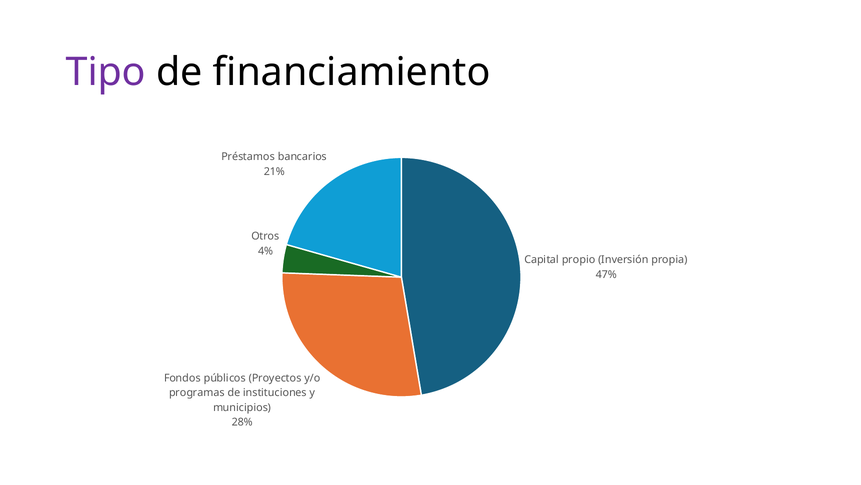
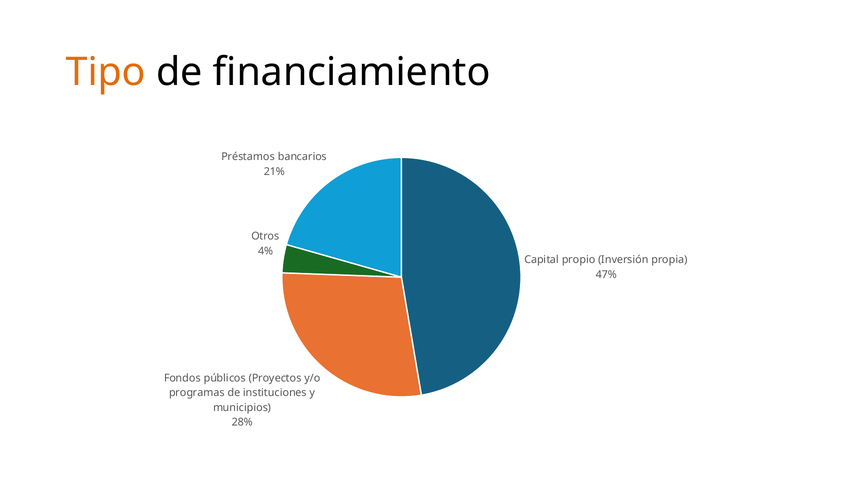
Tipo colour: purple -> orange
